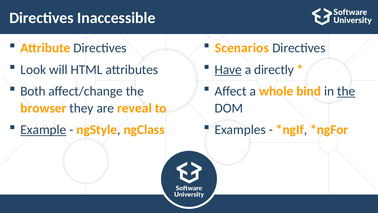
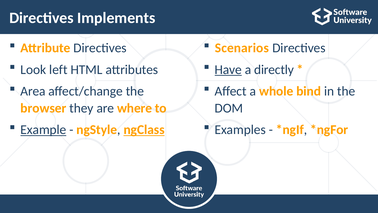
Inaccessible: Inaccessible -> Implements
will: will -> left
Both: Both -> Area
the at (346, 91) underline: present -> none
reveal: reveal -> where
ngClass underline: none -> present
